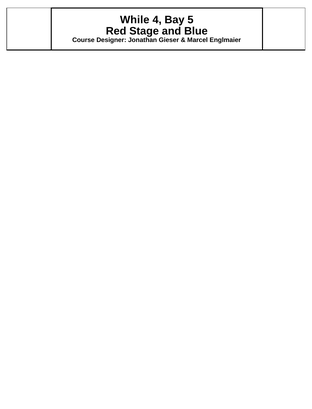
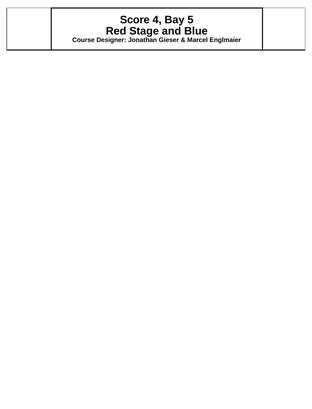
While: While -> Score
